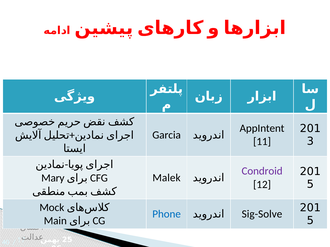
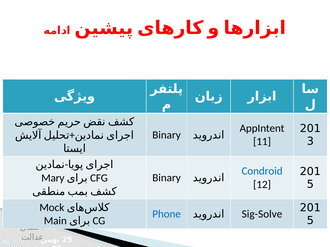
Garcia at (167, 135): Garcia -> Binary
Condroid colour: purple -> blue
Malek at (167, 178): Malek -> Binary
